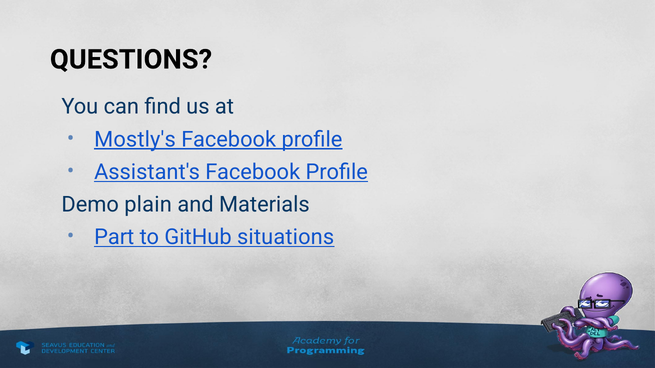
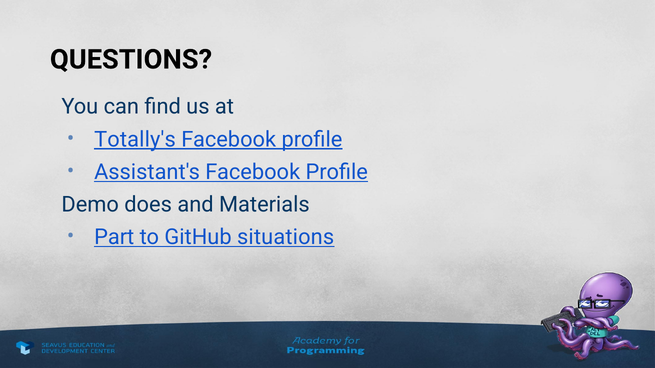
Mostly's: Mostly's -> Totally's
plain: plain -> does
